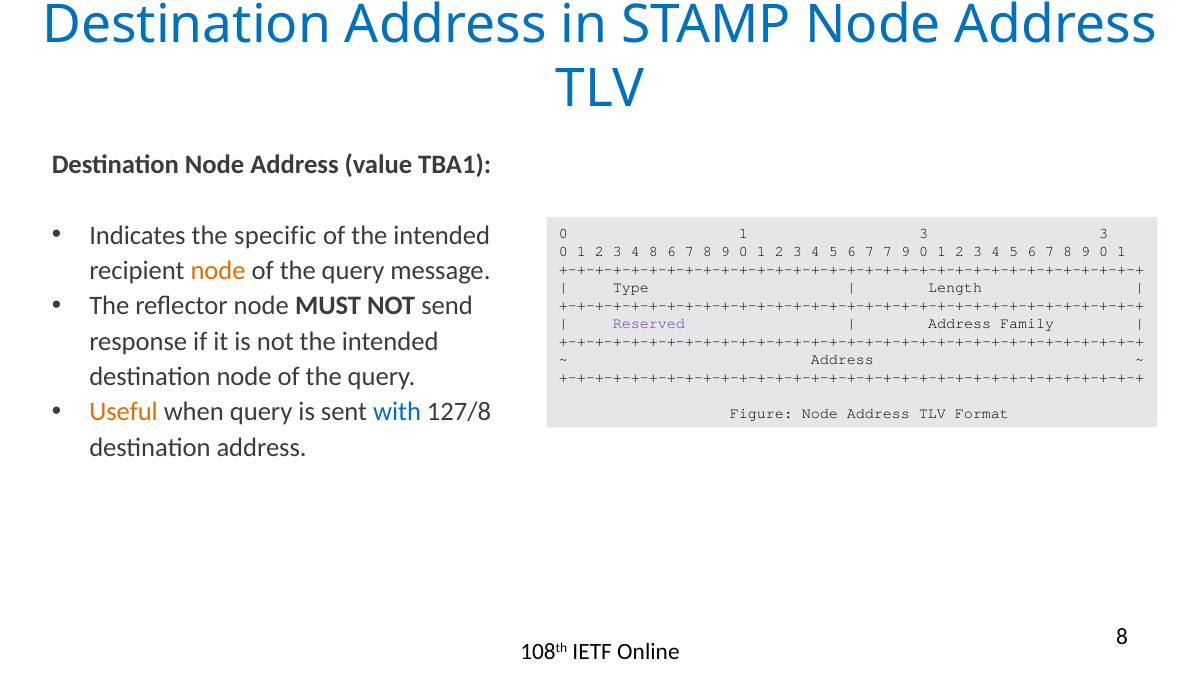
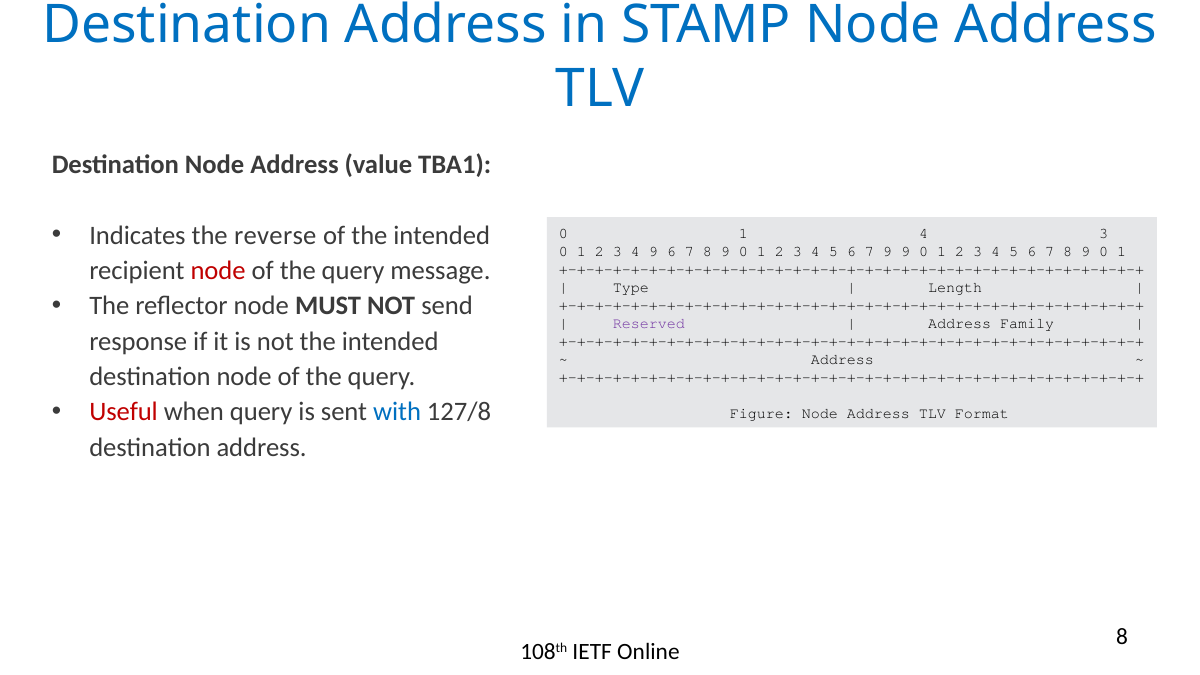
specific: specific -> reverse
1 3: 3 -> 4
4 8: 8 -> 9
7 7: 7 -> 9
node at (218, 271) colour: orange -> red
Useful colour: orange -> red
